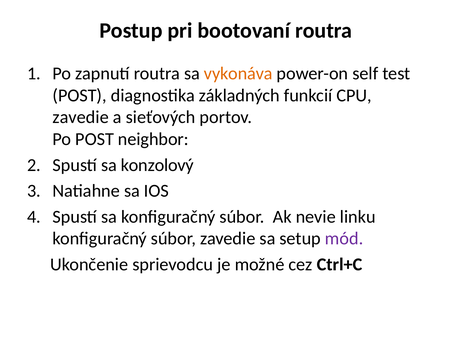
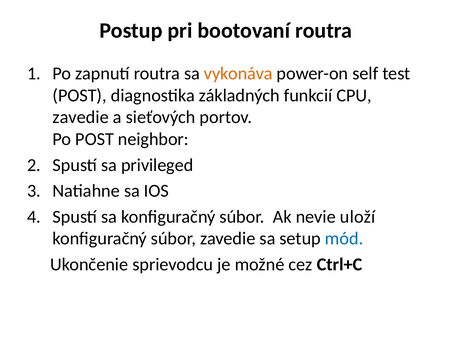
konzolový: konzolový -> privileged
linku: linku -> uloží
mód colour: purple -> blue
